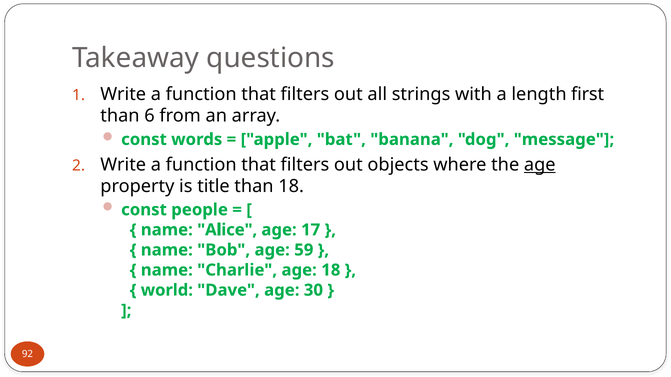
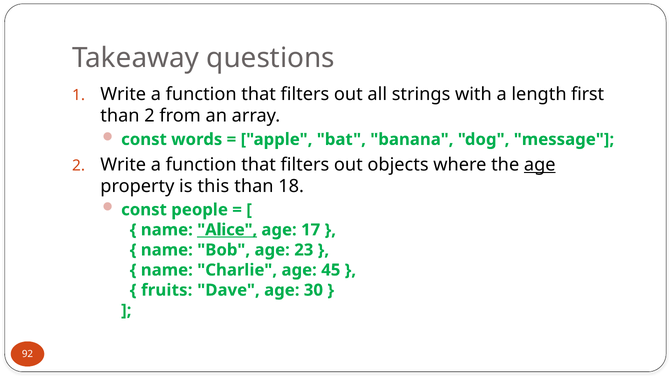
than 6: 6 -> 2
title: title -> this
Alice underline: none -> present
59: 59 -> 23
age 18: 18 -> 45
world: world -> fruits
